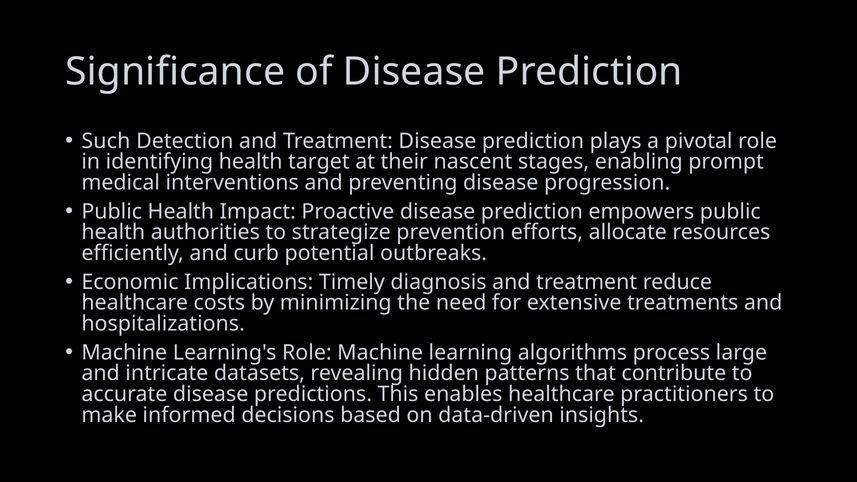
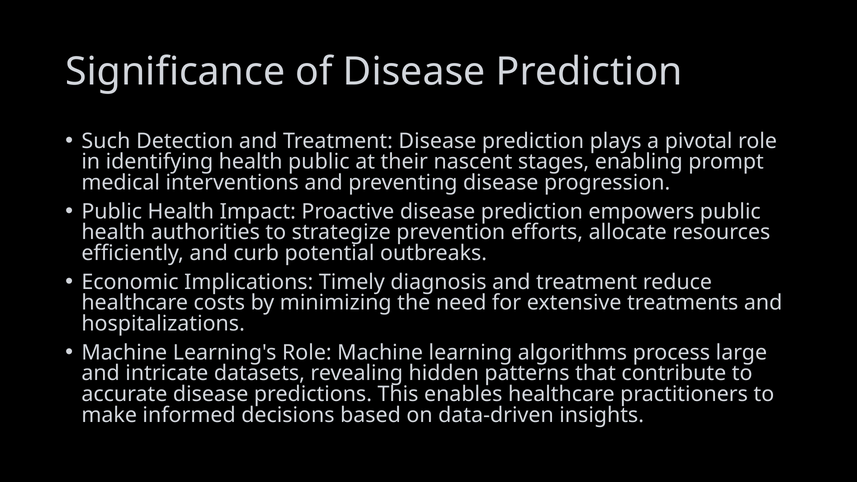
health target: target -> public
